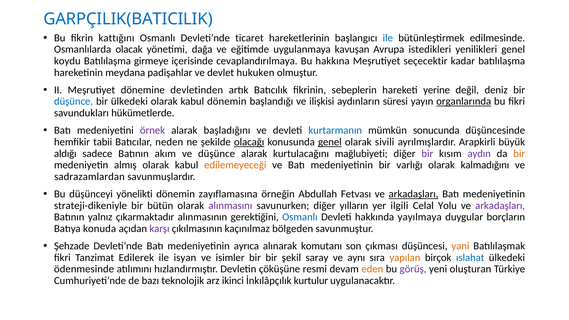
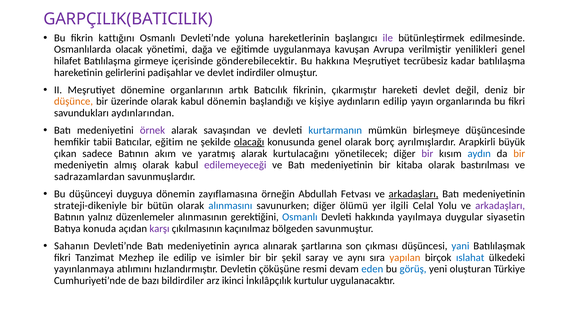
GARPÇILIK(BATICILIK colour: blue -> purple
ticaret: ticaret -> yoluna
ile at (388, 38) colour: blue -> purple
istedikleri: istedikleri -> verilmiştir
koydu: koydu -> hilafet
cevaplandırılmaya: cevaplandırılmaya -> gönderebilecektir
seçecektir: seçecektir -> tecrübesiz
meydana: meydana -> gelirlerini
hukuken: hukuken -> indirdiler
devletinden: devletinden -> organlarının
sebeplerin: sebeplerin -> çıkarmıştır
hareketi yerine: yerine -> devlet
düşünce at (74, 101) colour: blue -> orange
bir ülkedeki: ülkedeki -> üzerinde
ilişkisi: ilişkisi -> kişiye
aydınların süresi: süresi -> edilip
organlarında underline: present -> none
hükümetlerde: hükümetlerde -> aydınlarından
başladığını: başladığını -> savaşından
sonucunda: sonucunda -> birleşmeye
neden: neden -> eğitim
genel at (330, 142) underline: present -> none
sivili: sivili -> borç
aldığı: aldığı -> çıkan
ve düşünce: düşünce -> yaratmış
mağlubiyeti: mağlubiyeti -> yönetilecek
aydın colour: purple -> blue
edilemeyeceği colour: orange -> purple
varlığı: varlığı -> kitaba
kalmadığını: kalmadığını -> bastırılması
yönelikti: yönelikti -> duyguya
alınmasını colour: purple -> blue
yılların: yılların -> ölümü
çıkarmaktadır: çıkarmaktadır -> düzenlemeler
borçların: borçların -> siyasetin
Şehzade: Şehzade -> Sahanın
komutanı: komutanı -> şartlarına
yani colour: orange -> blue
Edilerek: Edilerek -> Mezhep
ile isyan: isyan -> edilip
ödenmesinde: ödenmesinde -> yayınlanmaya
eden colour: orange -> blue
görüş colour: purple -> blue
teknolojik: teknolojik -> bildirdiler
